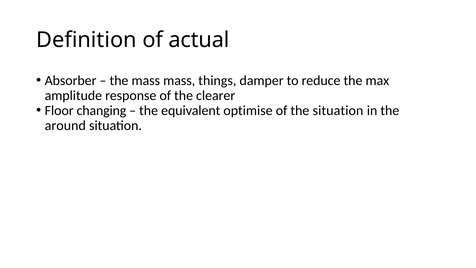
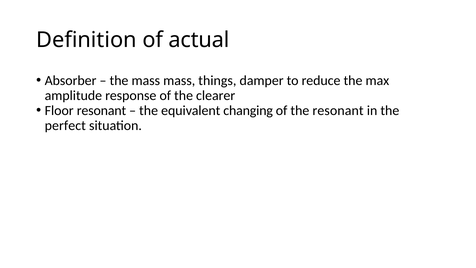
Floor changing: changing -> resonant
optimise: optimise -> changing
the situation: situation -> resonant
around: around -> perfect
